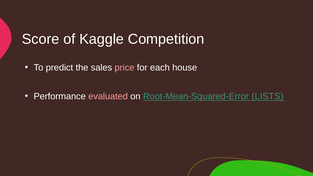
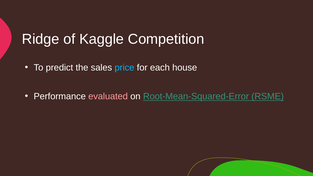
Score: Score -> Ridge
price colour: pink -> light blue
LISTS: LISTS -> RSME
